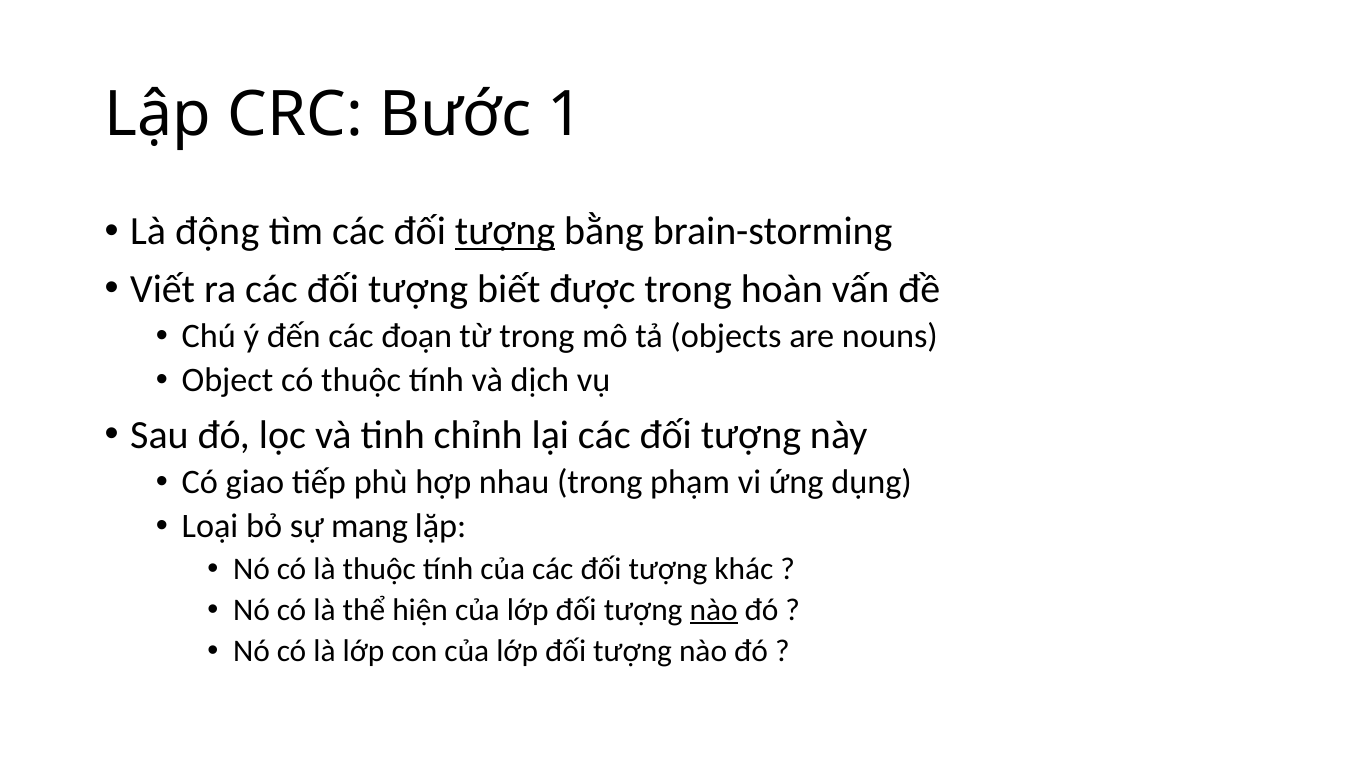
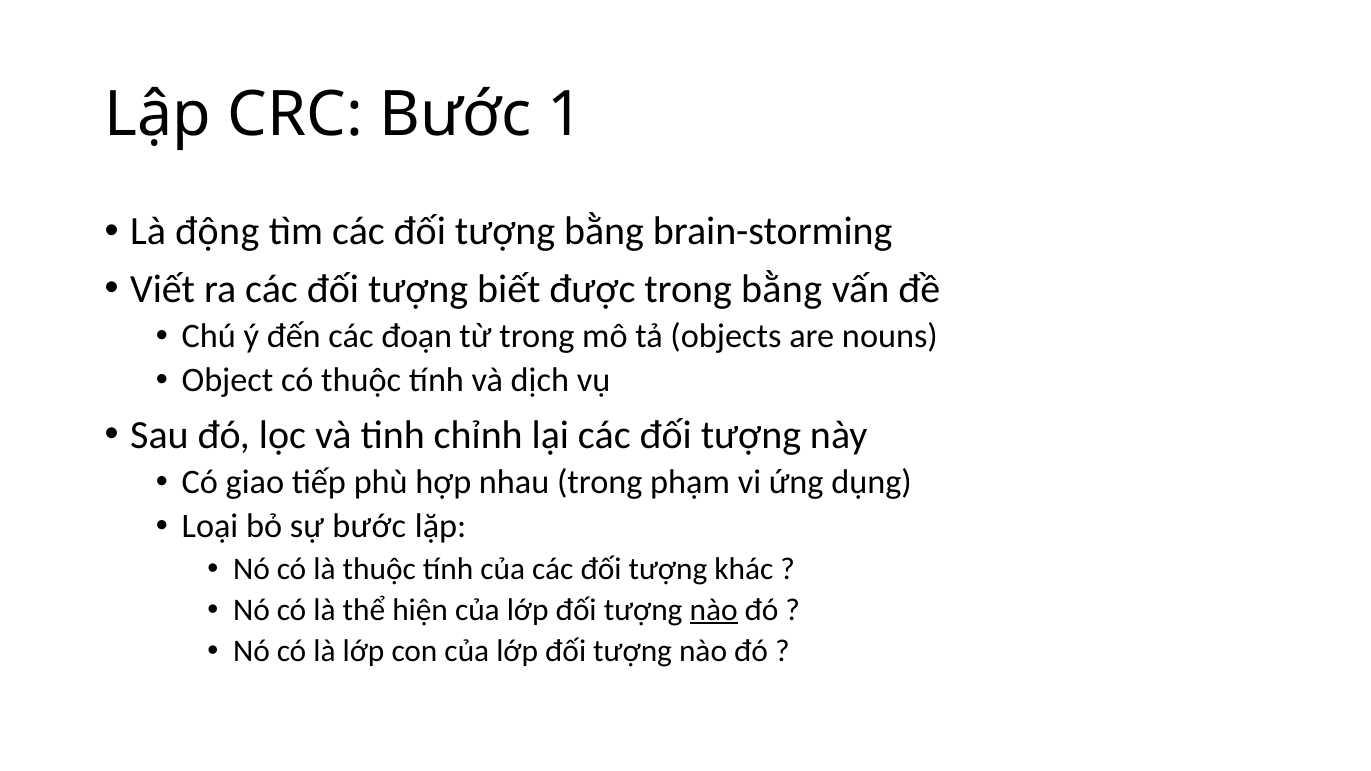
tượng at (505, 232) underline: present -> none
trong hoàn: hoàn -> bằng
sự mang: mang -> bước
